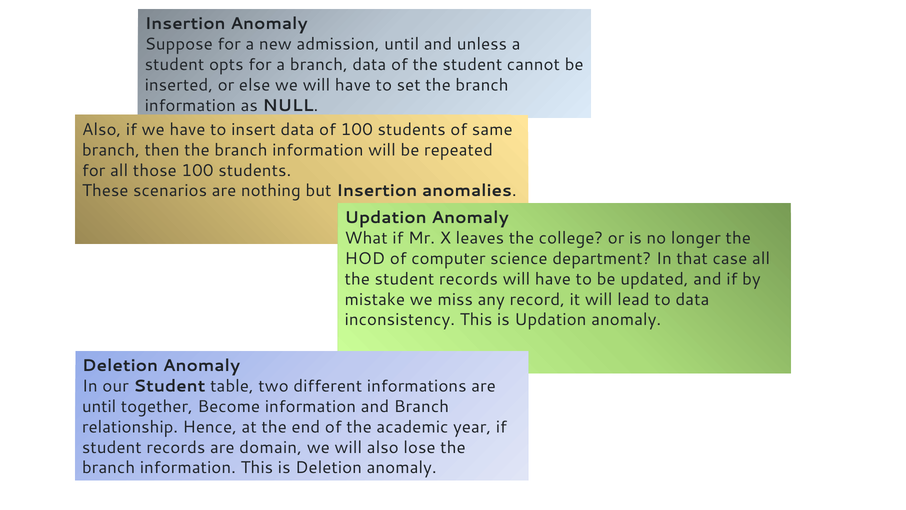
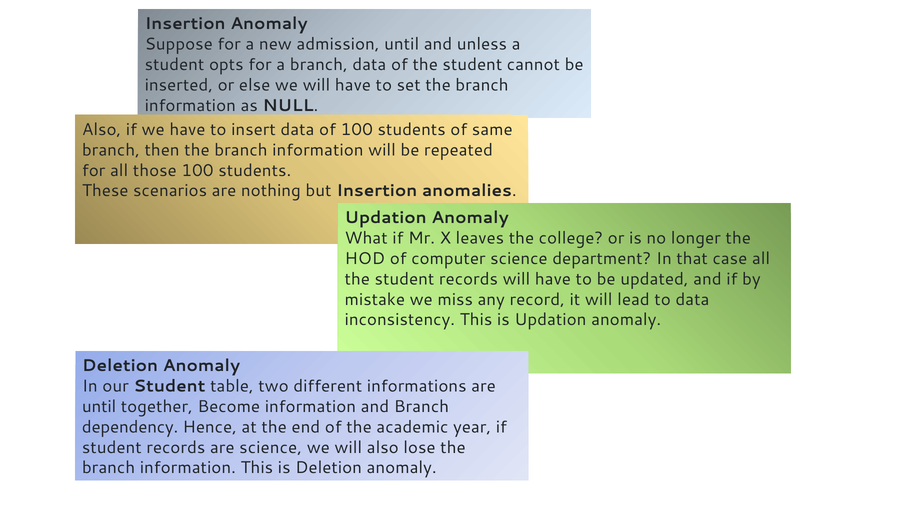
relationship: relationship -> dependency
are domain: domain -> science
